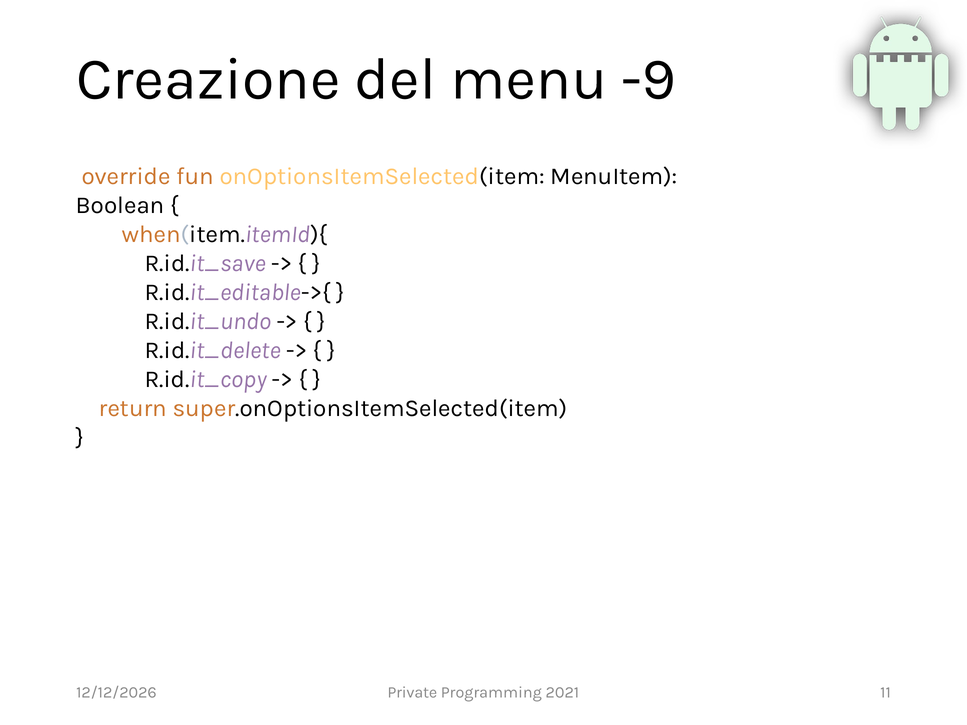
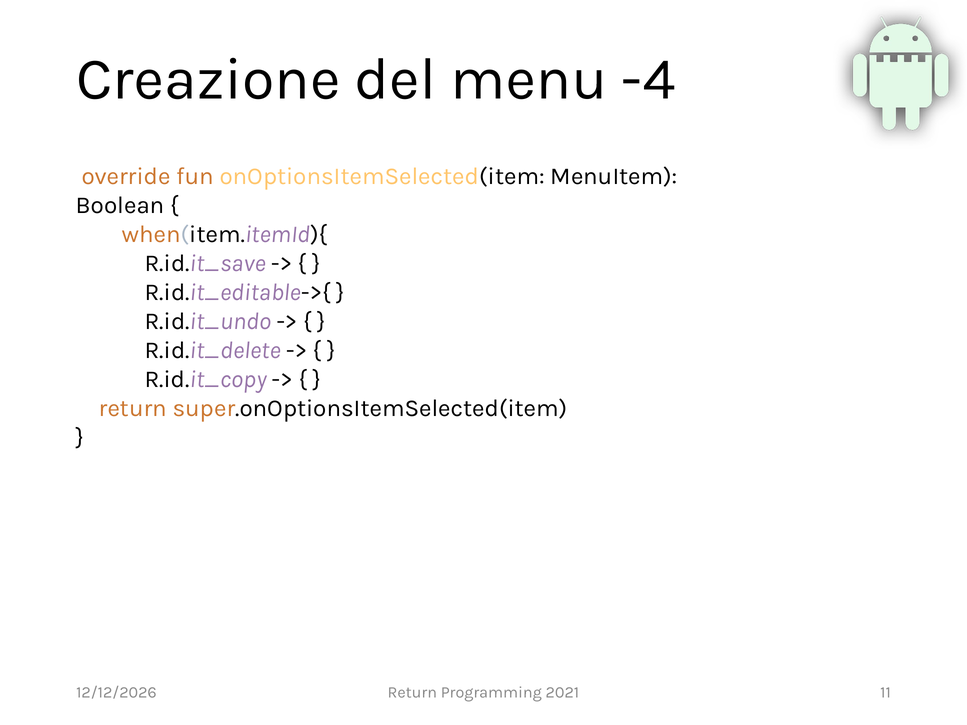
-9: -9 -> -4
Private at (412, 693): Private -> Return
